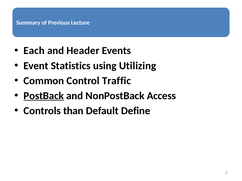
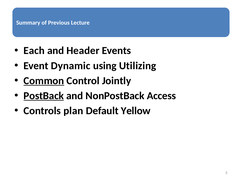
Statistics: Statistics -> Dynamic
Common underline: none -> present
Traffic: Traffic -> Jointly
than: than -> plan
Define: Define -> Yellow
